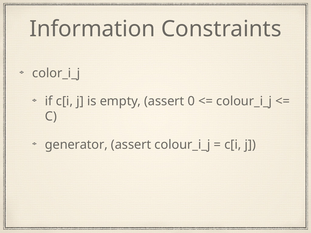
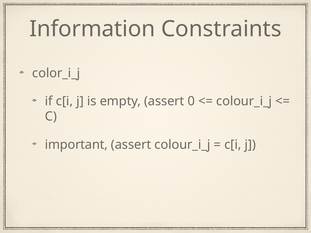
generator: generator -> important
